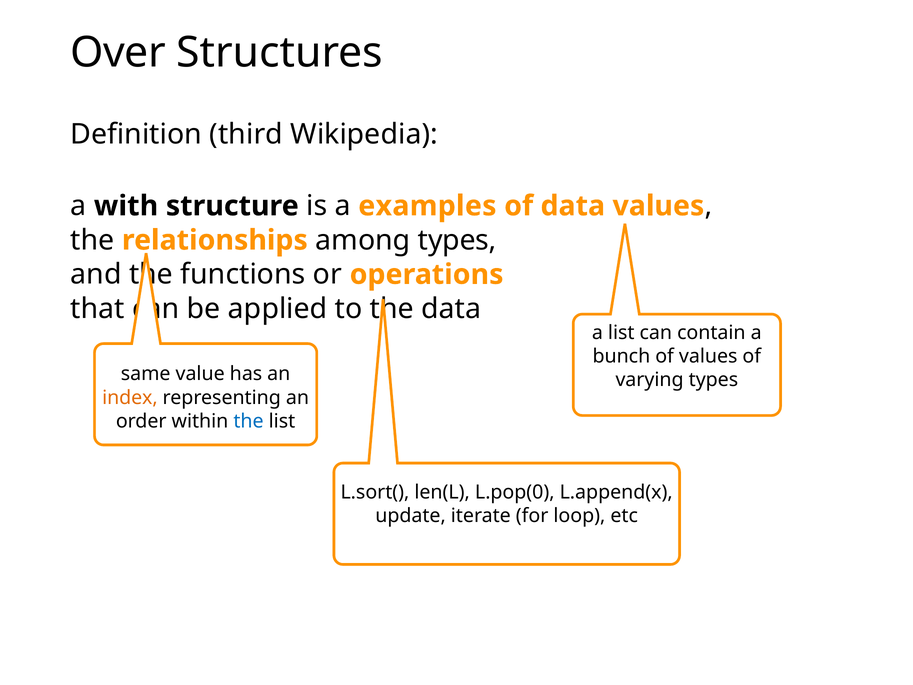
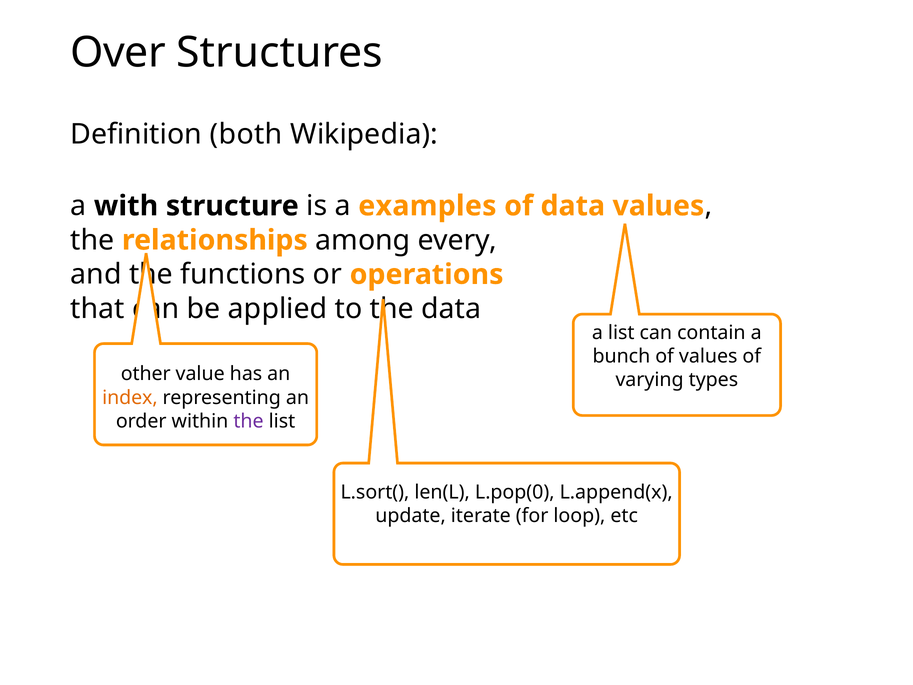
third: third -> both
among types: types -> every
same: same -> other
the at (249, 421) colour: blue -> purple
